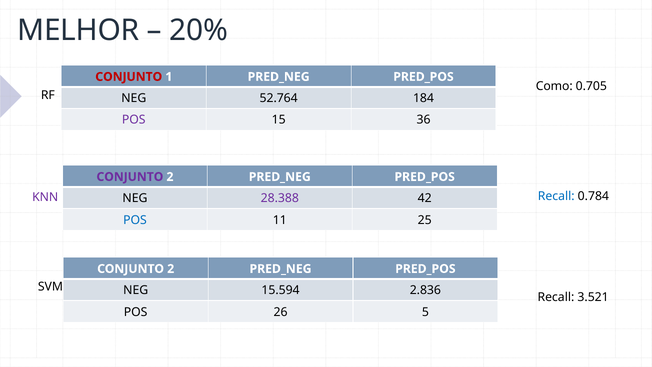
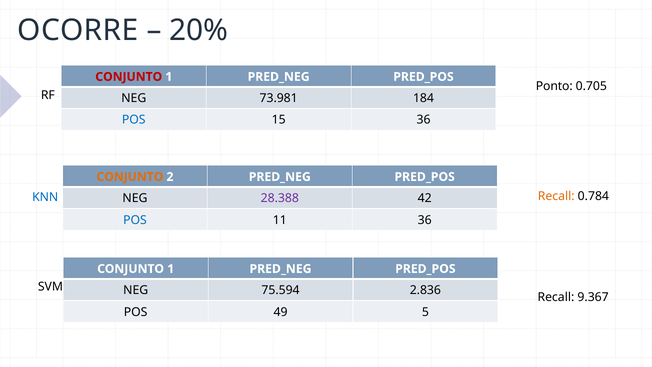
MELHOR: MELHOR -> OCORRE
Como: Como -> Ponto
52.764: 52.764 -> 73.981
POS at (134, 120) colour: purple -> blue
CONJUNTO at (130, 177) colour: purple -> orange
Recall at (556, 196) colour: blue -> orange
KNN colour: purple -> blue
11 25: 25 -> 36
2 at (171, 269): 2 -> 1
15.594: 15.594 -> 75.594
3.521: 3.521 -> 9.367
26: 26 -> 49
